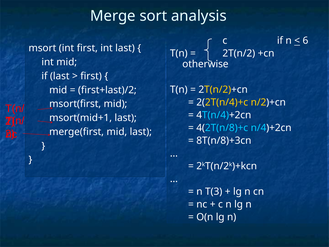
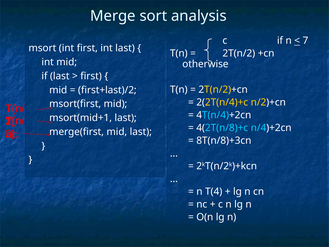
6: 6 -> 7
T(3: T(3 -> T(4
